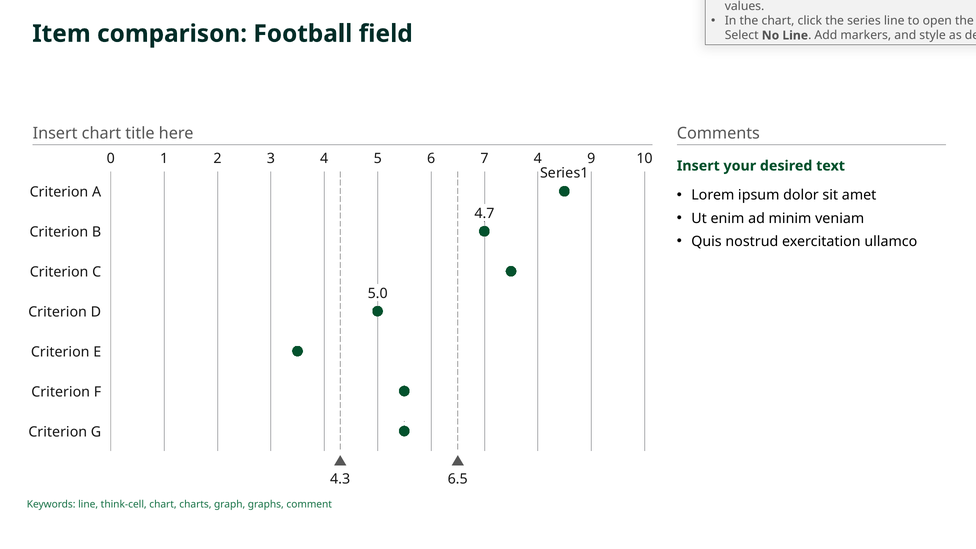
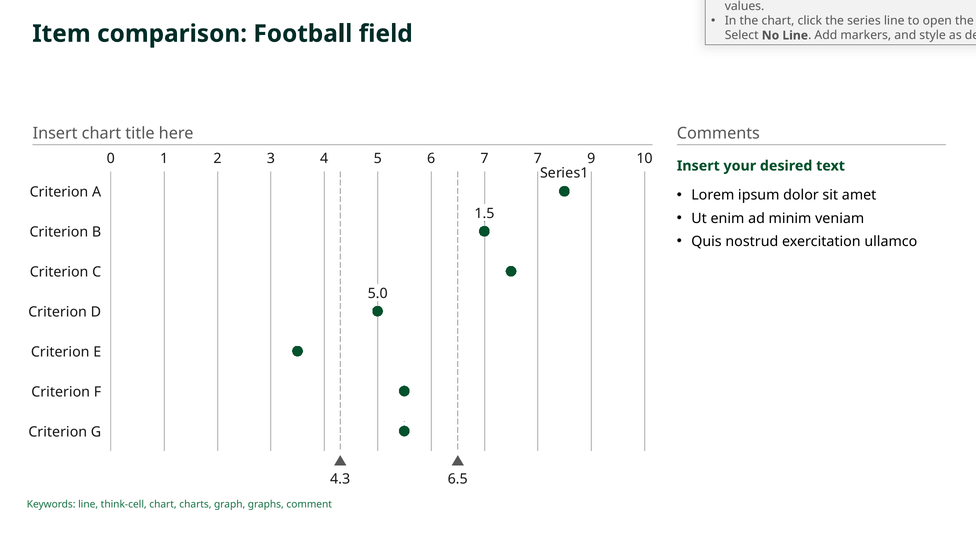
7 4: 4 -> 7
4.7: 4.7 -> 1.5
